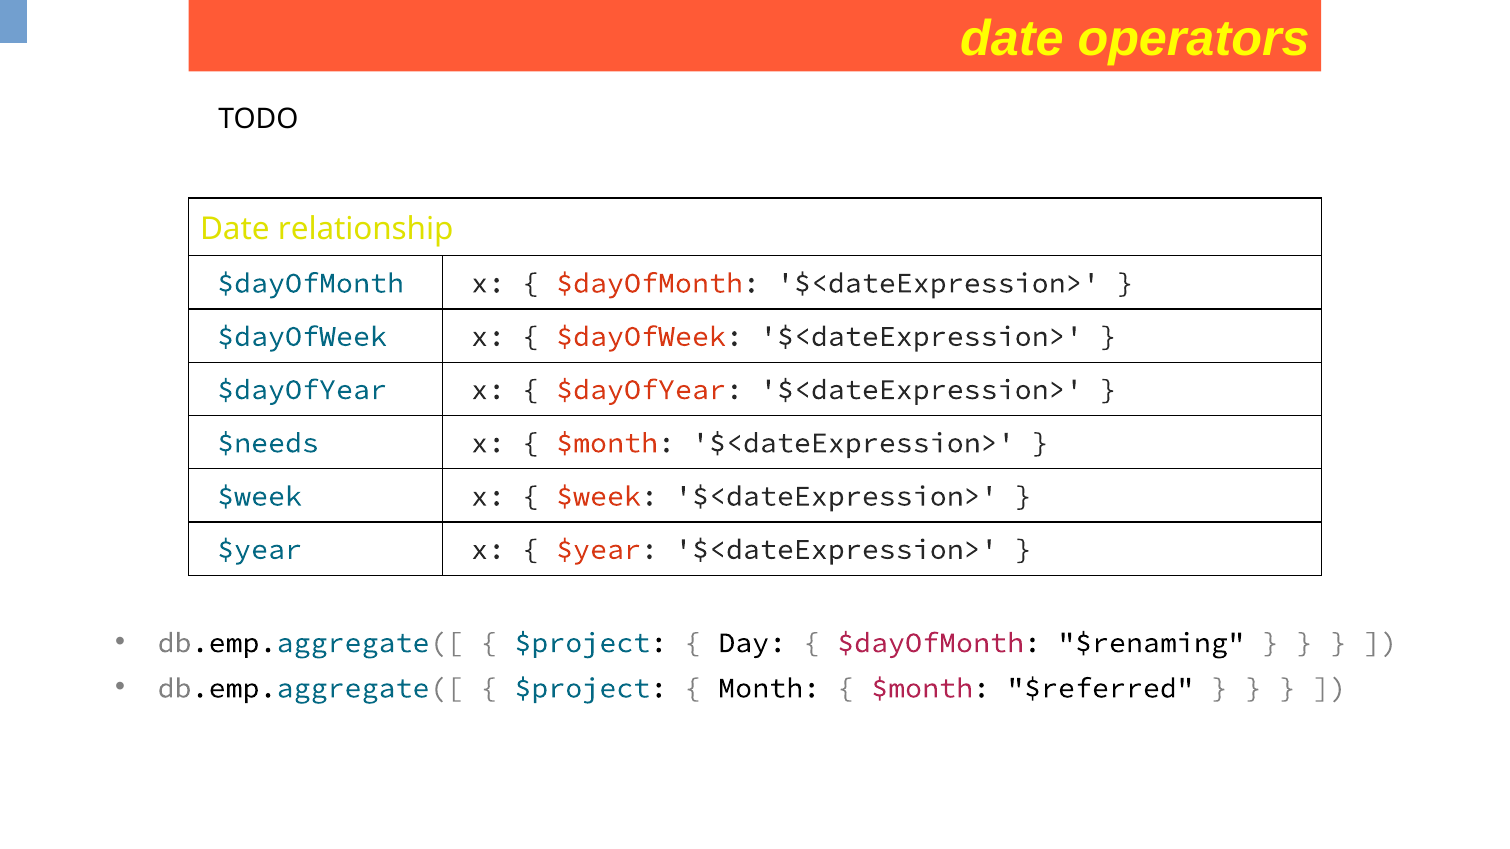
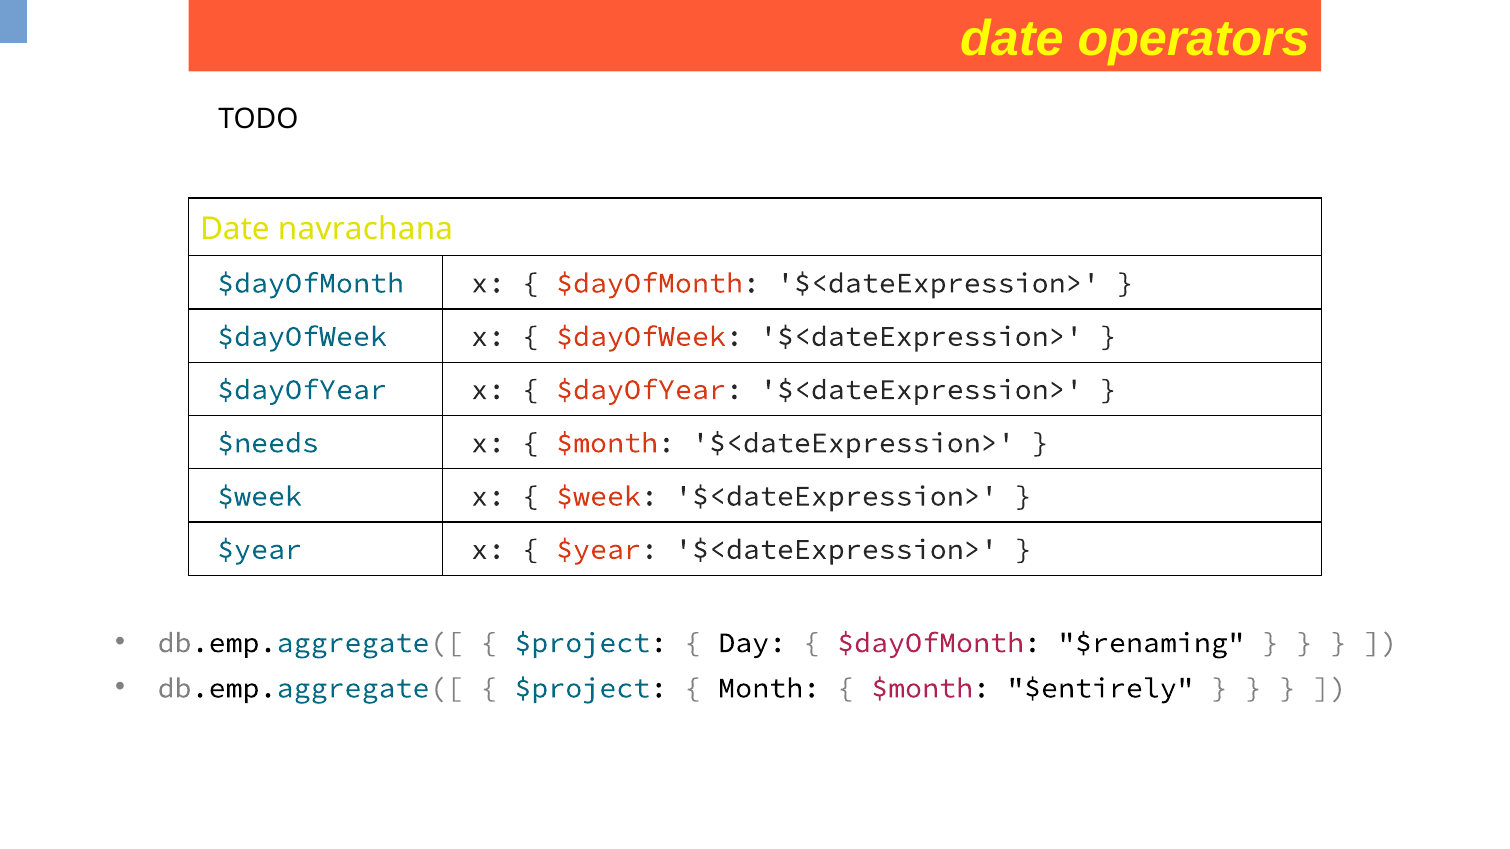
relationship: relationship -> navrachana
$referred: $referred -> $entirely
